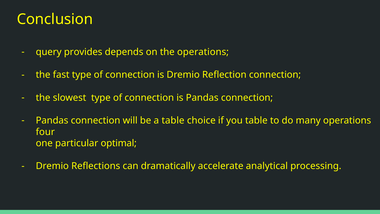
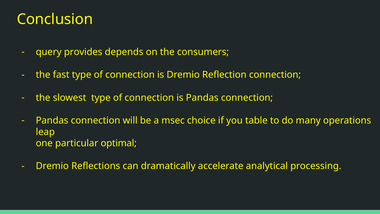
the operations: operations -> consumers
a table: table -> msec
four: four -> leap
